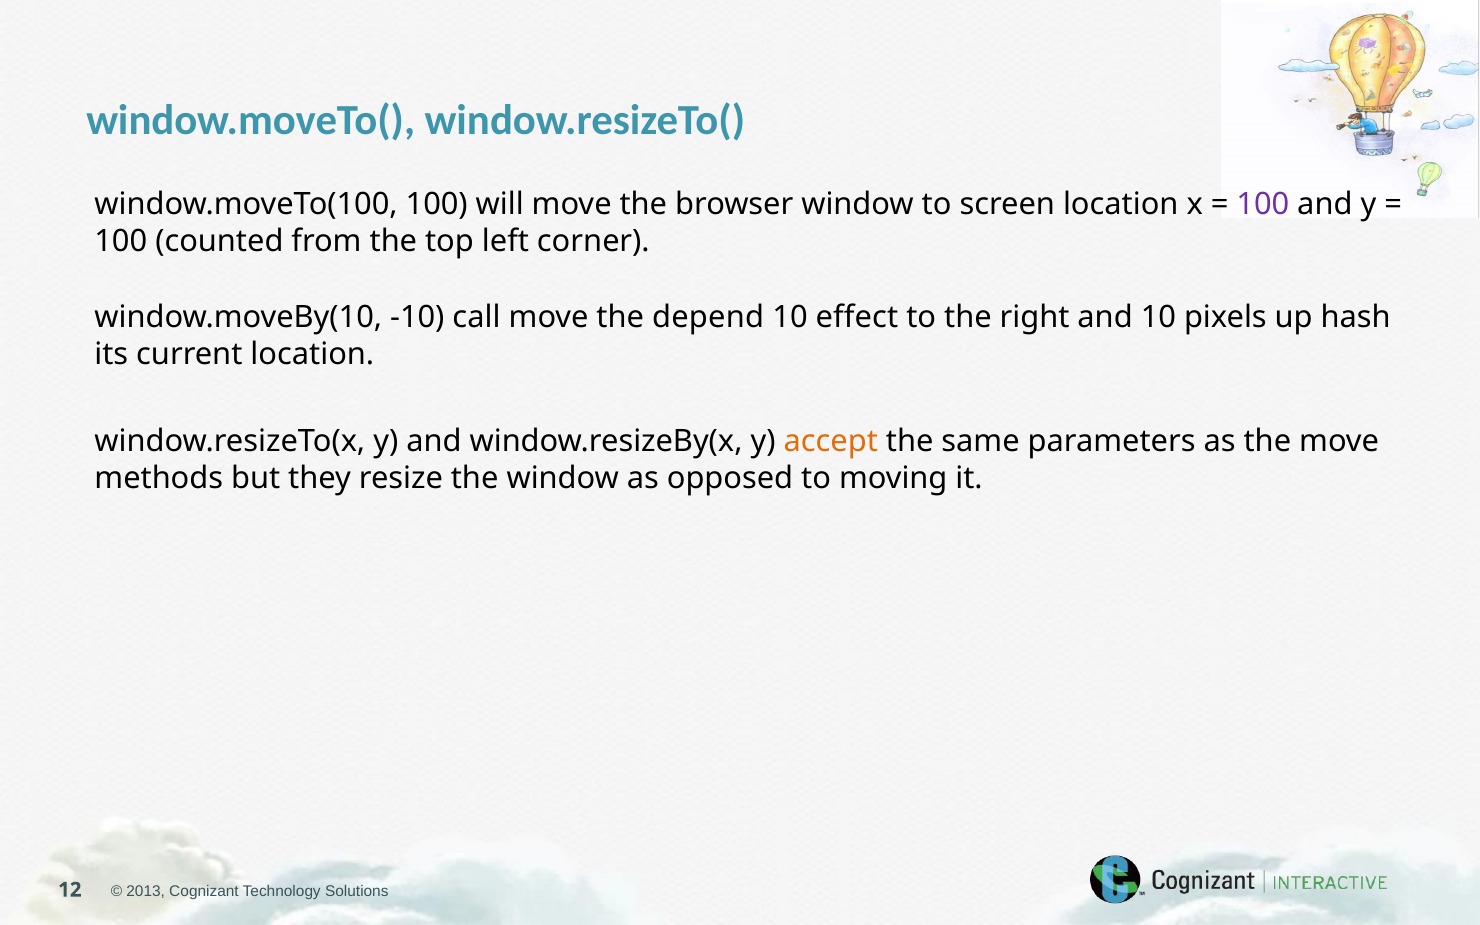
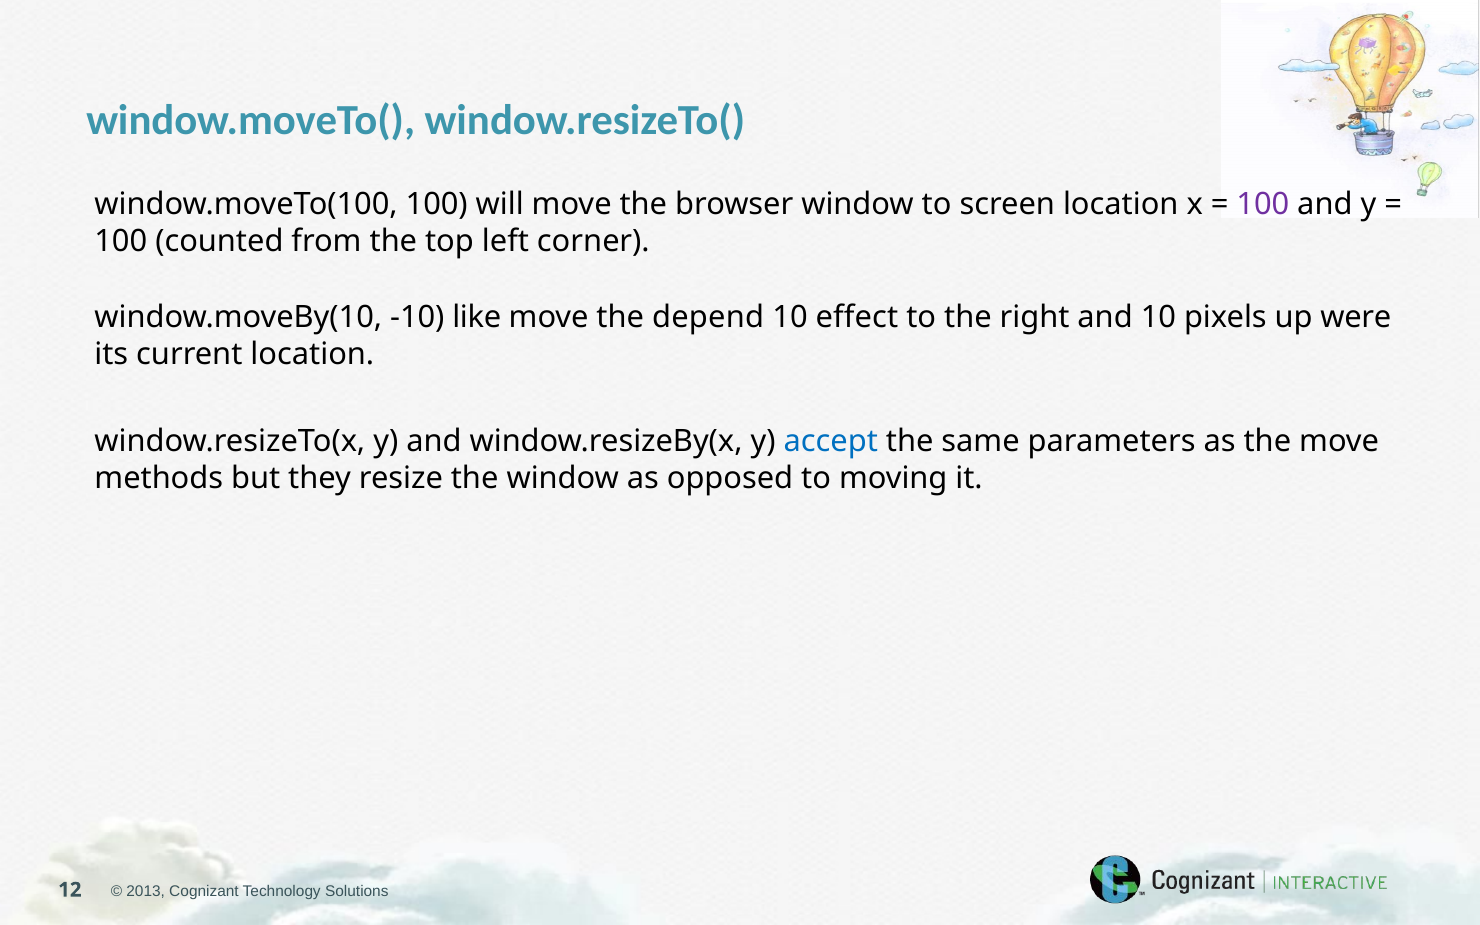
call: call -> like
hash: hash -> were
accept colour: orange -> blue
